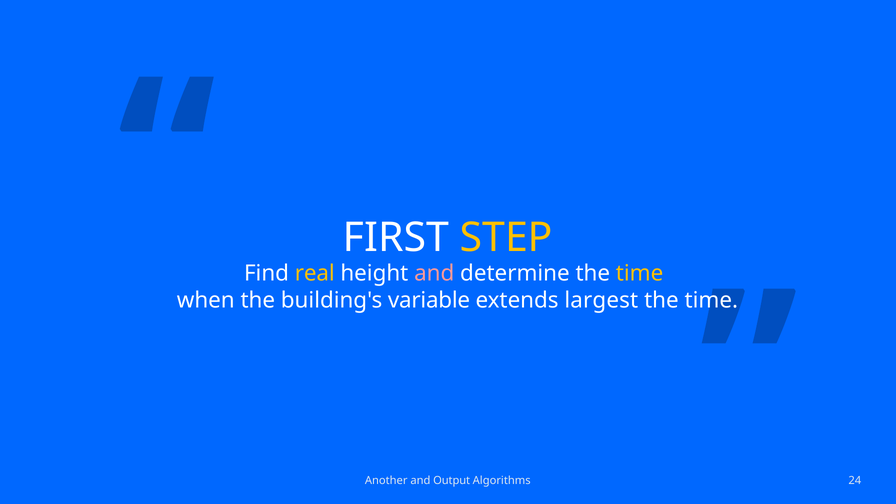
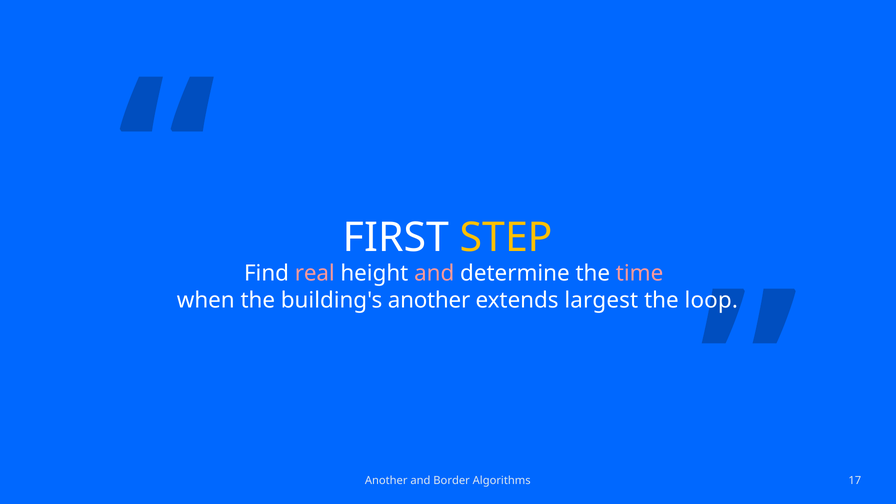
real colour: yellow -> pink
time at (640, 274) colour: yellow -> pink
building's variable: variable -> another
time at (711, 300): time -> loop
Output: Output -> Border
24: 24 -> 17
